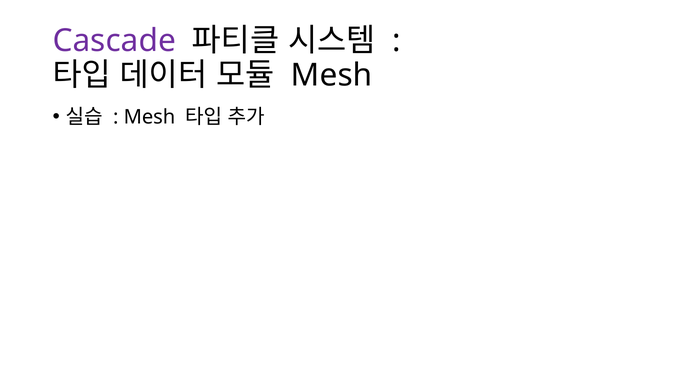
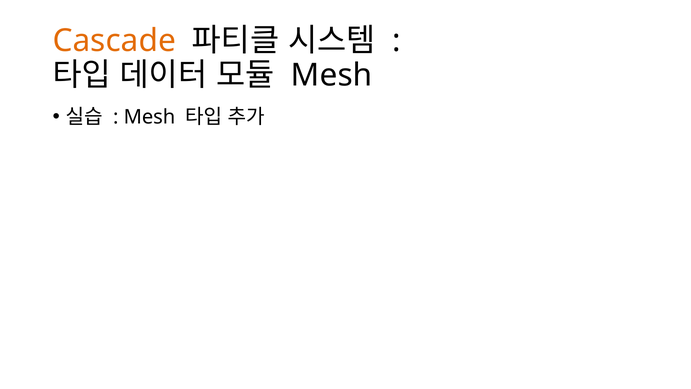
Cascade colour: purple -> orange
